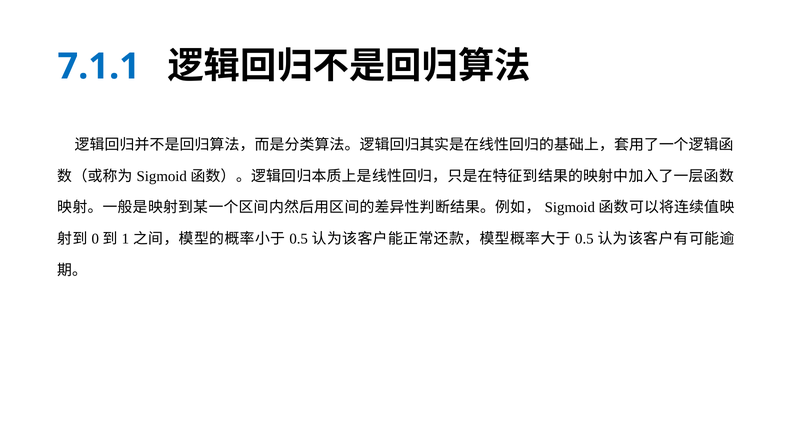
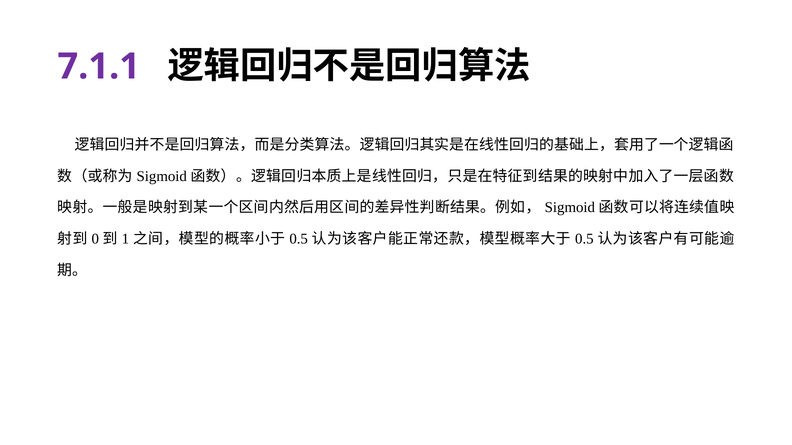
7.1.1 colour: blue -> purple
